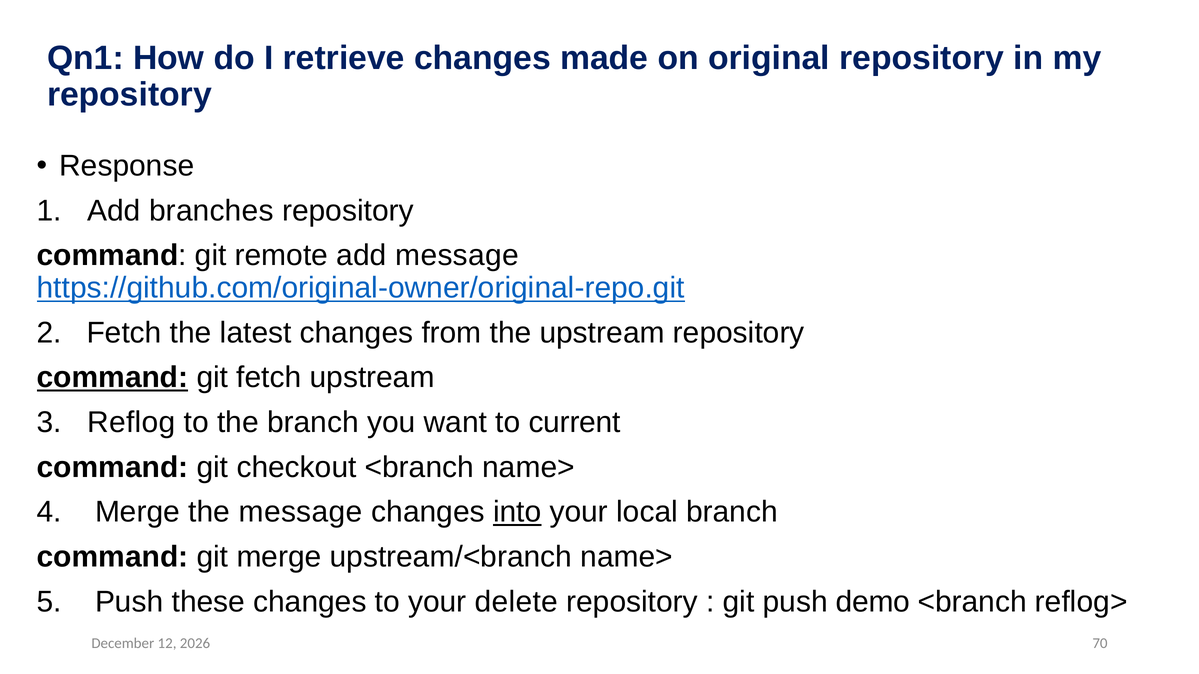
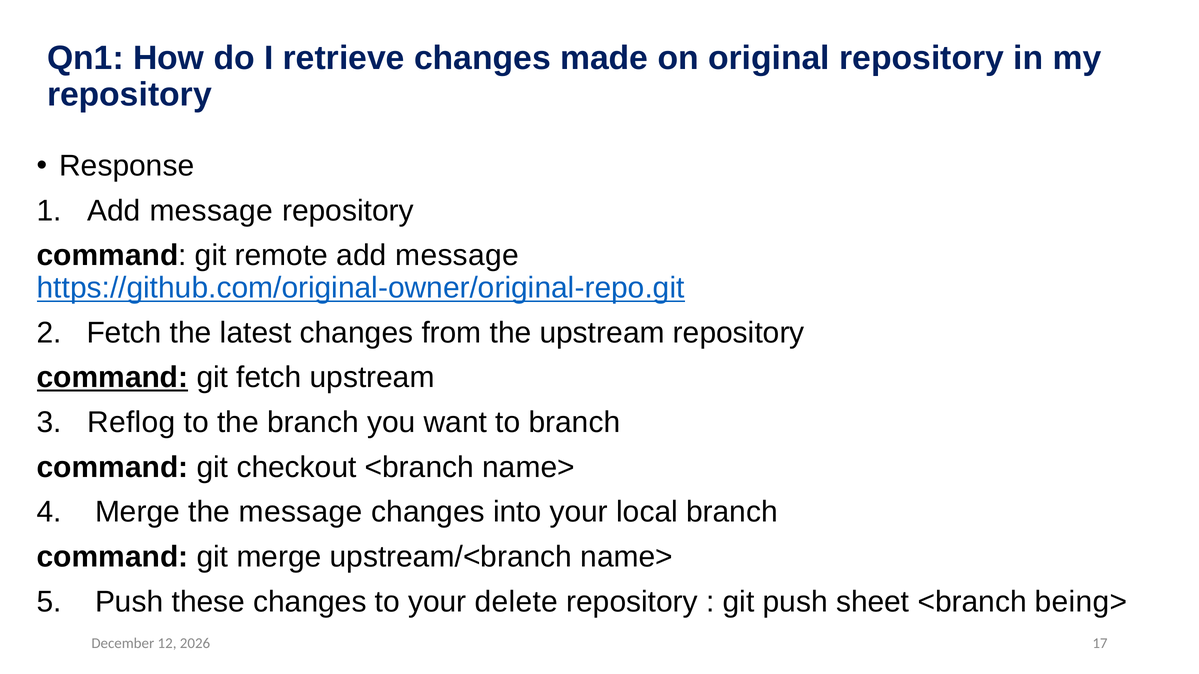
branches at (211, 211): branches -> message
to current: current -> branch
into underline: present -> none
demo: demo -> sheet
reflog>: reflog> -> being>
70: 70 -> 17
